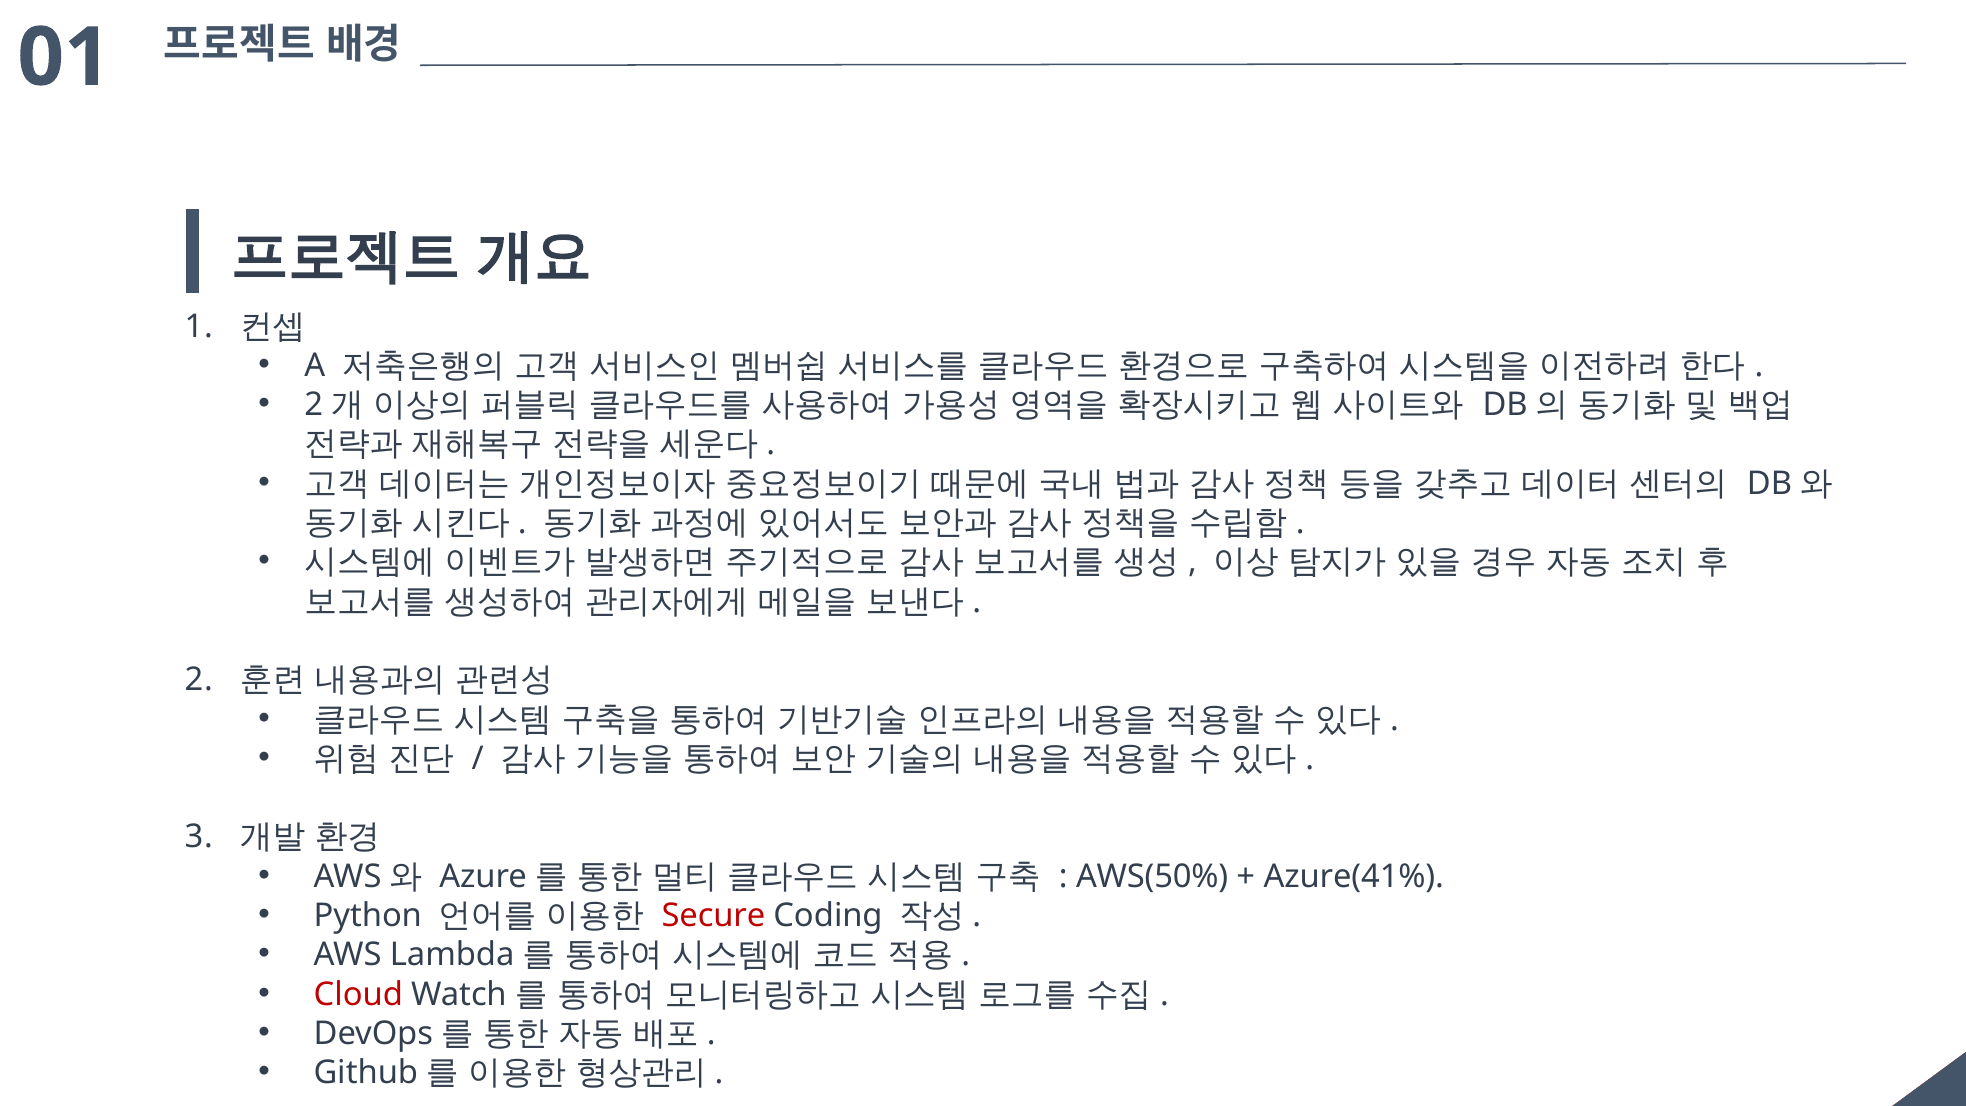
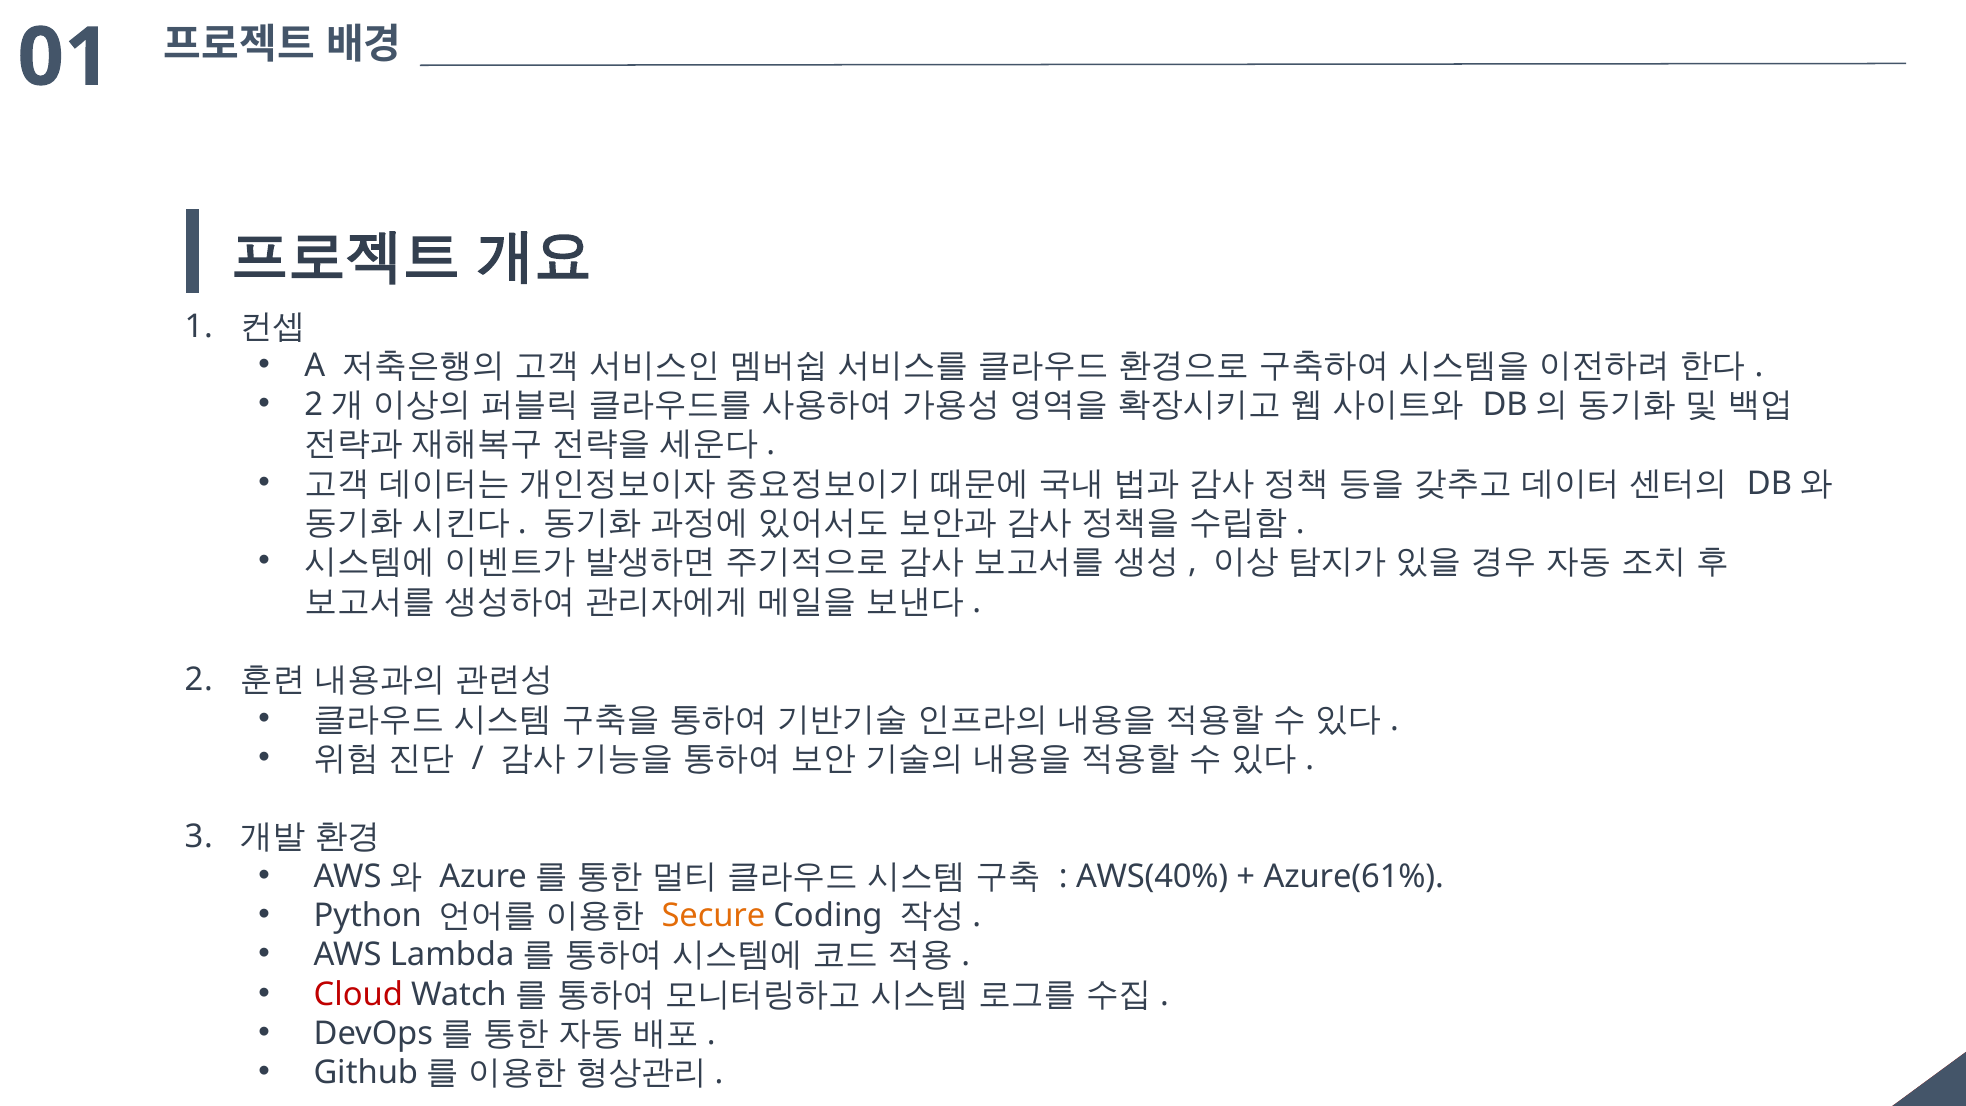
AWS(50%: AWS(50% -> AWS(40%
Azure(41%: Azure(41% -> Azure(61%
Secure colour: red -> orange
